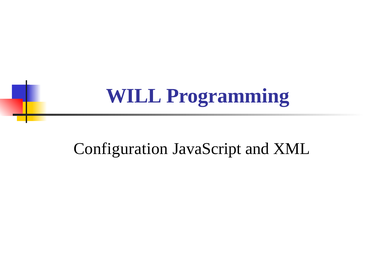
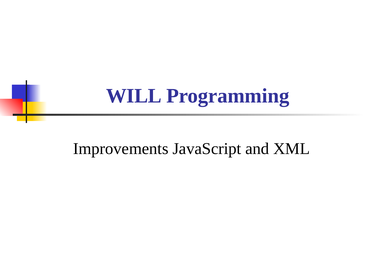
Configuration: Configuration -> Improvements
